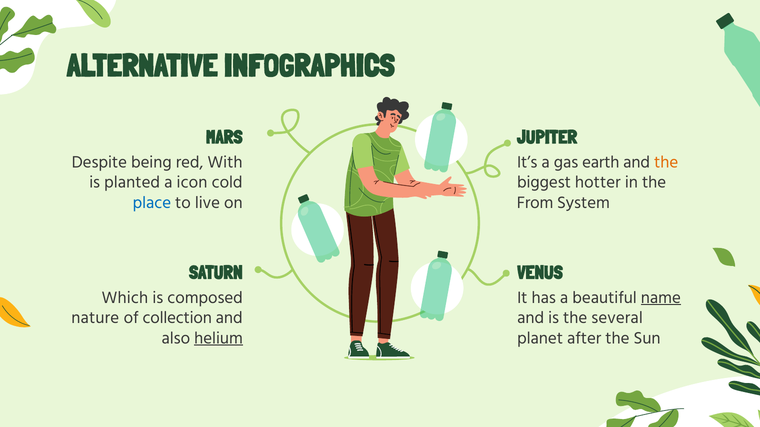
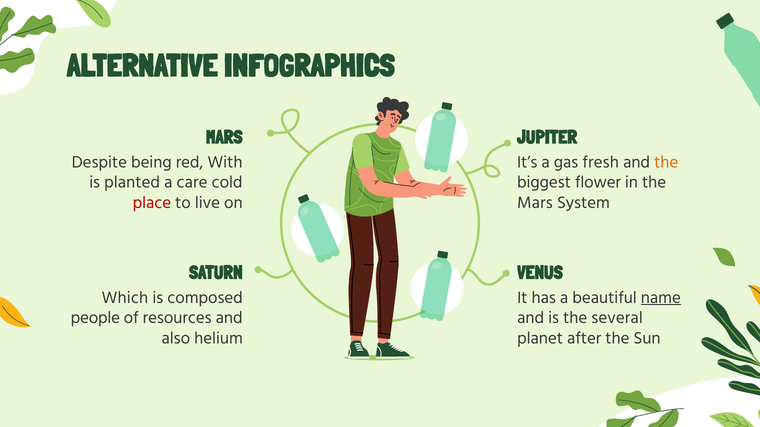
earth: earth -> fresh
icon: icon -> care
hotter: hotter -> flower
place colour: blue -> red
From at (535, 203): From -> Mars
nature: nature -> people
collection: collection -> resources
helium underline: present -> none
